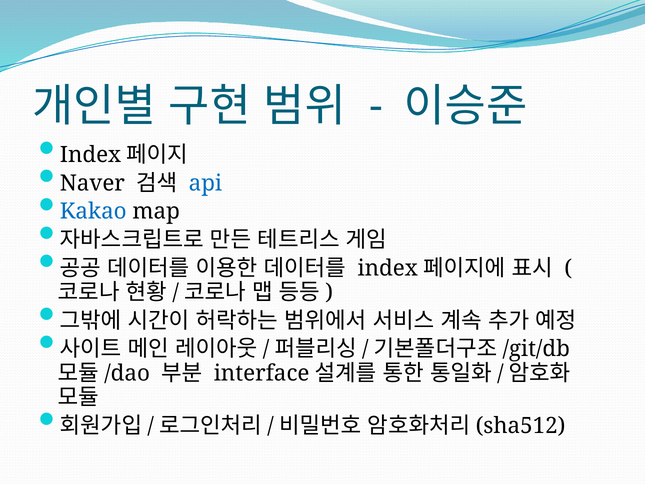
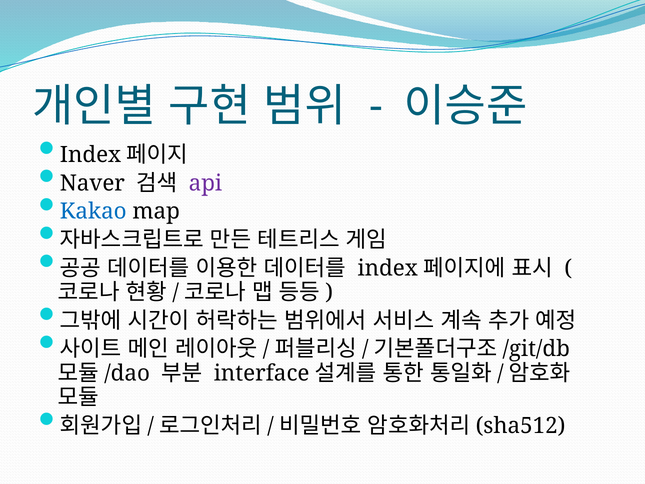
api colour: blue -> purple
